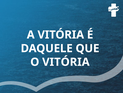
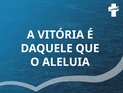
O VITÓRIA: VITÓRIA -> ALELUIA
